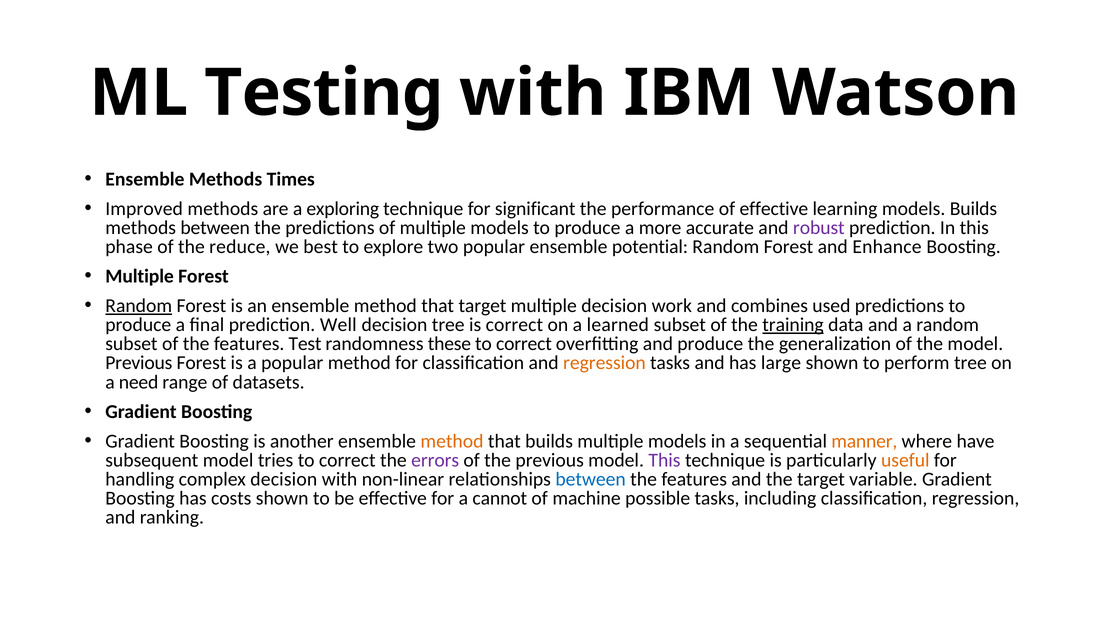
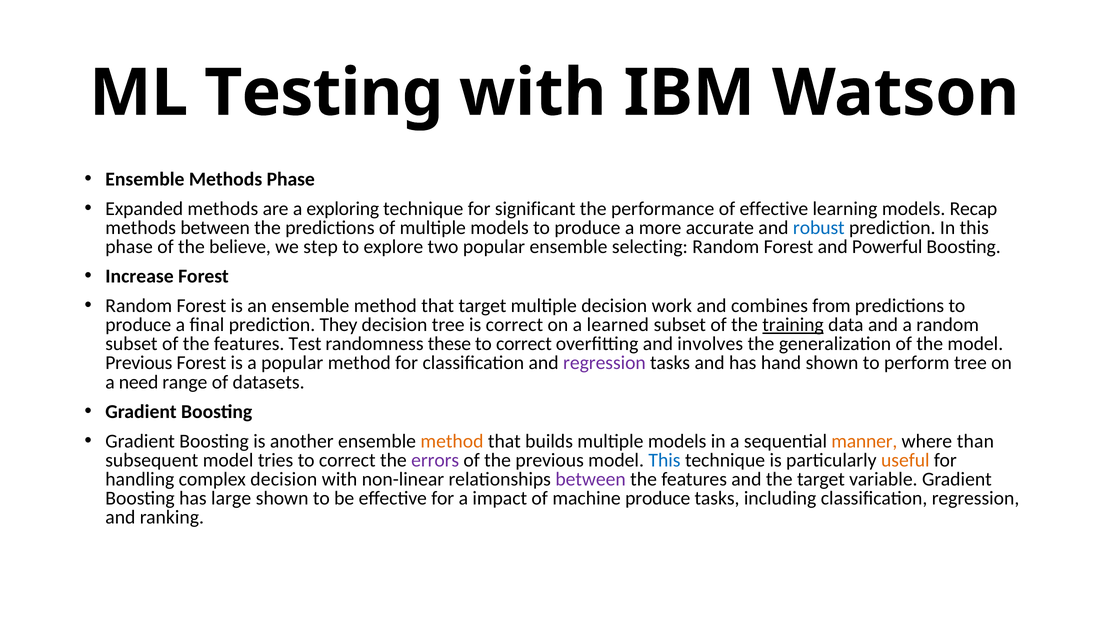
Methods Times: Times -> Phase
Improved: Improved -> Expanded
models Builds: Builds -> Recap
robust colour: purple -> blue
reduce: reduce -> believe
best: best -> step
potential: potential -> selecting
Enhance: Enhance -> Powerful
Multiple at (140, 276): Multiple -> Increase
Random at (139, 306) underline: present -> none
used: used -> from
Well: Well -> They
and produce: produce -> involves
regression at (604, 363) colour: orange -> purple
large: large -> hand
have: have -> than
This at (664, 460) colour: purple -> blue
between at (591, 479) colour: blue -> purple
costs: costs -> large
cannot: cannot -> impact
machine possible: possible -> produce
